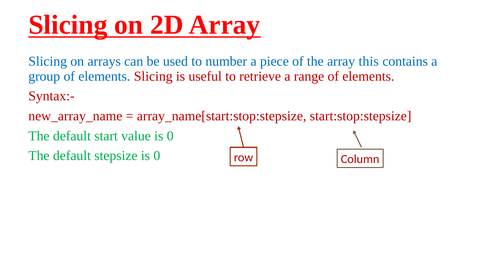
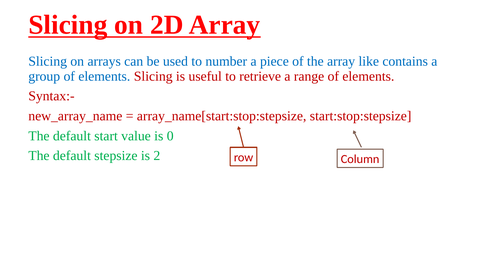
this: this -> like
stepsize is 0: 0 -> 2
